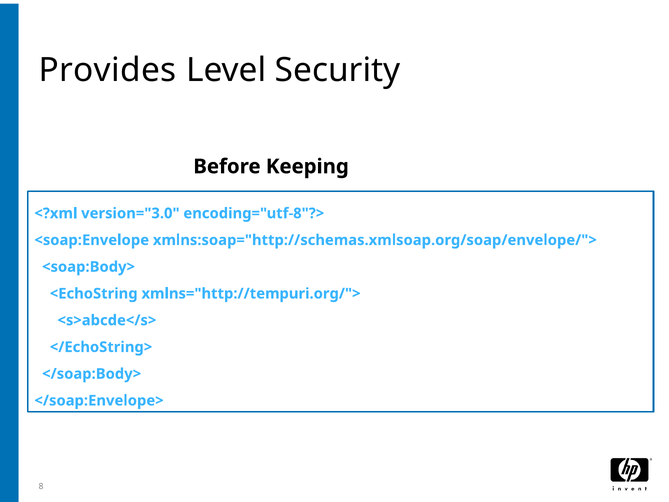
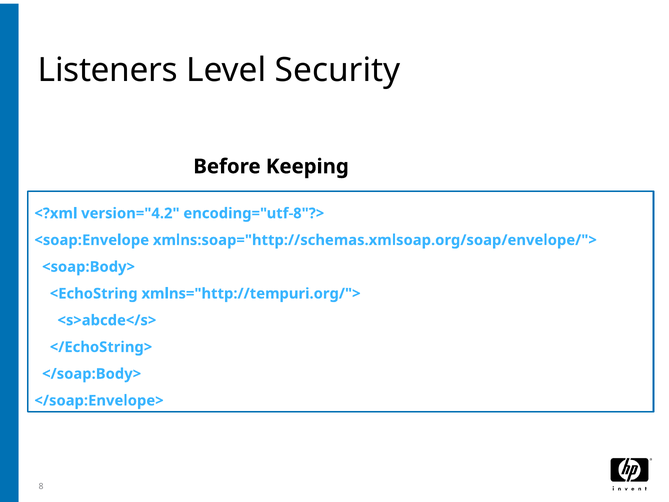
Provides: Provides -> Listeners
version="3.0: version="3.0 -> version="4.2
